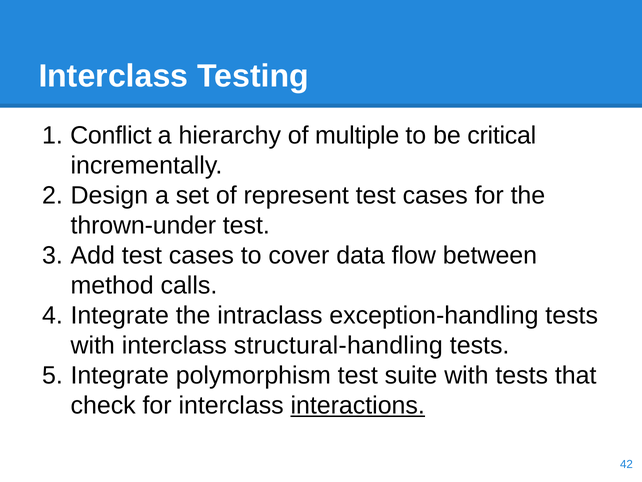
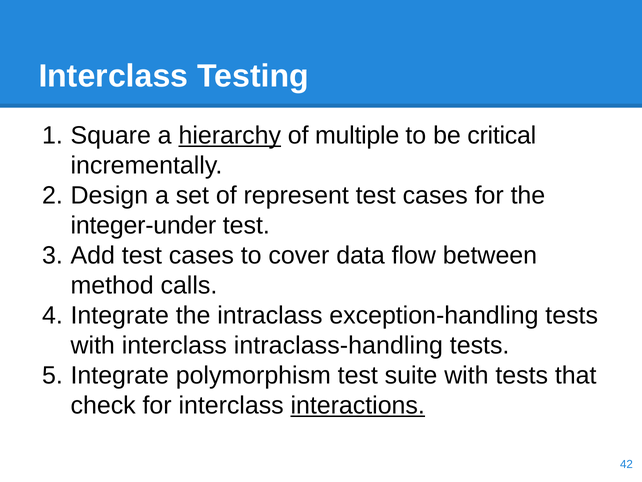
Conflict: Conflict -> Square
hierarchy underline: none -> present
thrown-under: thrown-under -> integer-under
structural-handling: structural-handling -> intraclass-handling
